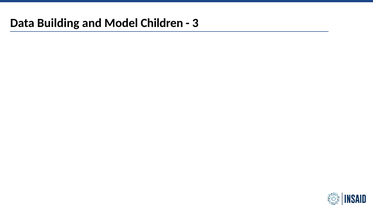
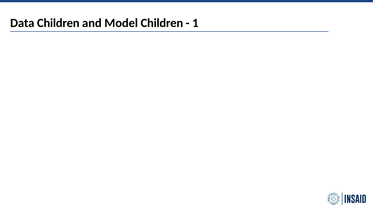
Data Building: Building -> Children
3: 3 -> 1
